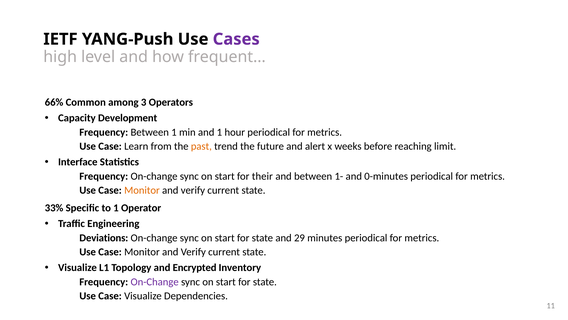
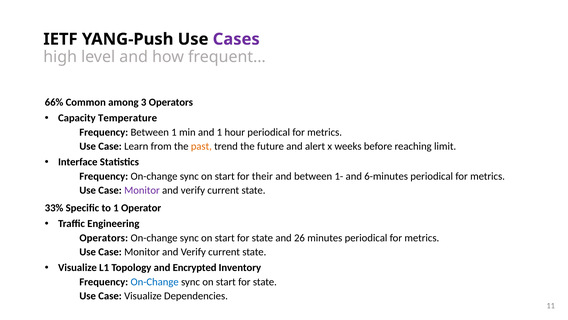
Development: Development -> Temperature
0-minutes: 0-minutes -> 6-minutes
Monitor at (142, 190) colour: orange -> purple
Deviations at (104, 237): Deviations -> Operators
29: 29 -> 26
On-Change at (155, 281) colour: purple -> blue
